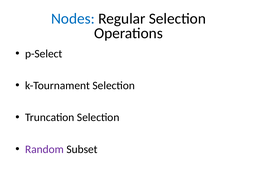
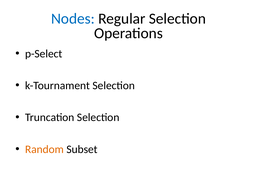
Random colour: purple -> orange
